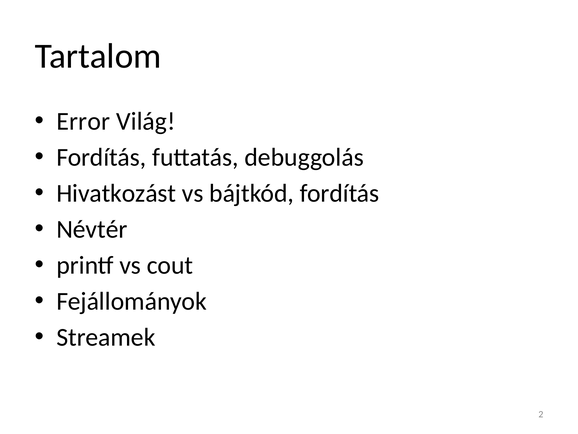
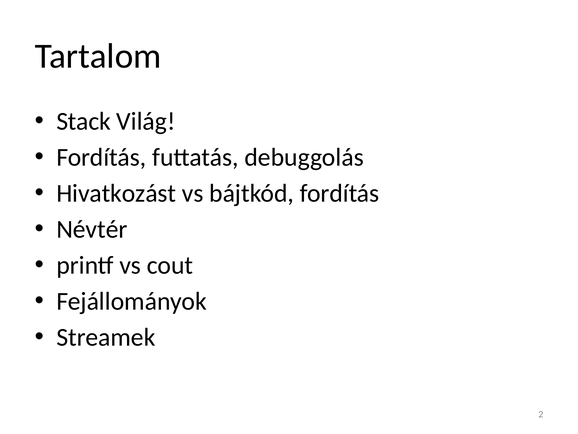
Error: Error -> Stack
